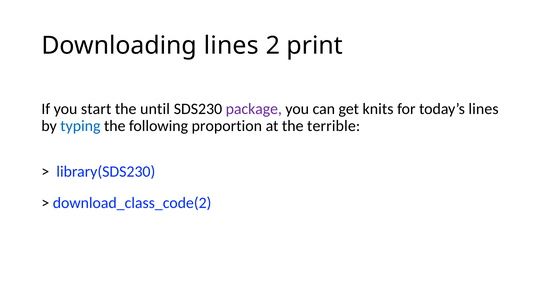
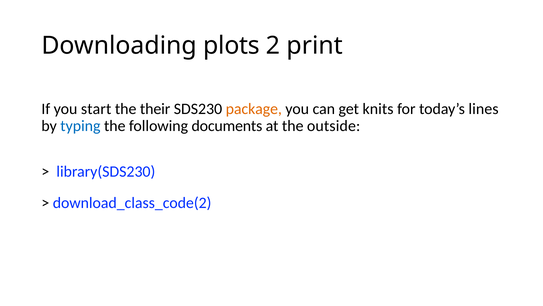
Downloading lines: lines -> plots
until: until -> their
package colour: purple -> orange
proportion: proportion -> documents
terrible: terrible -> outside
